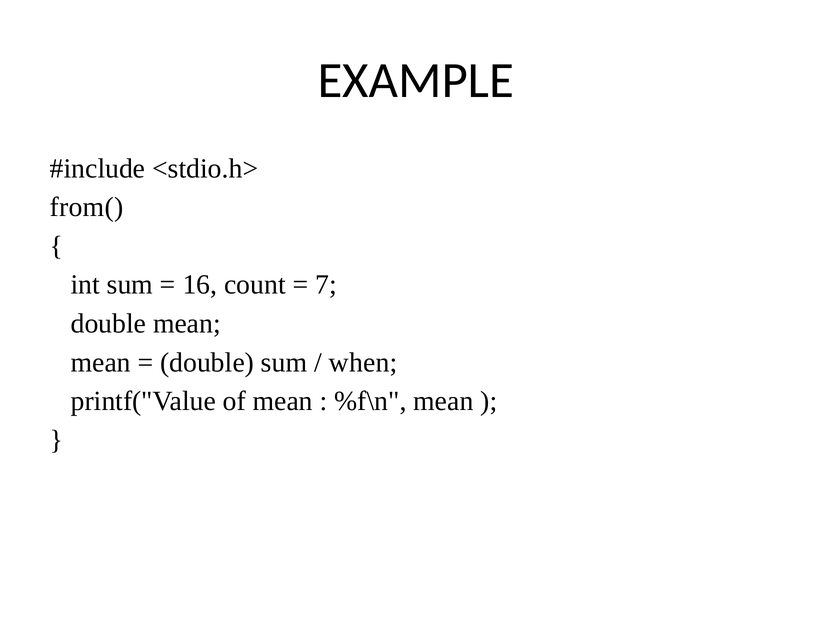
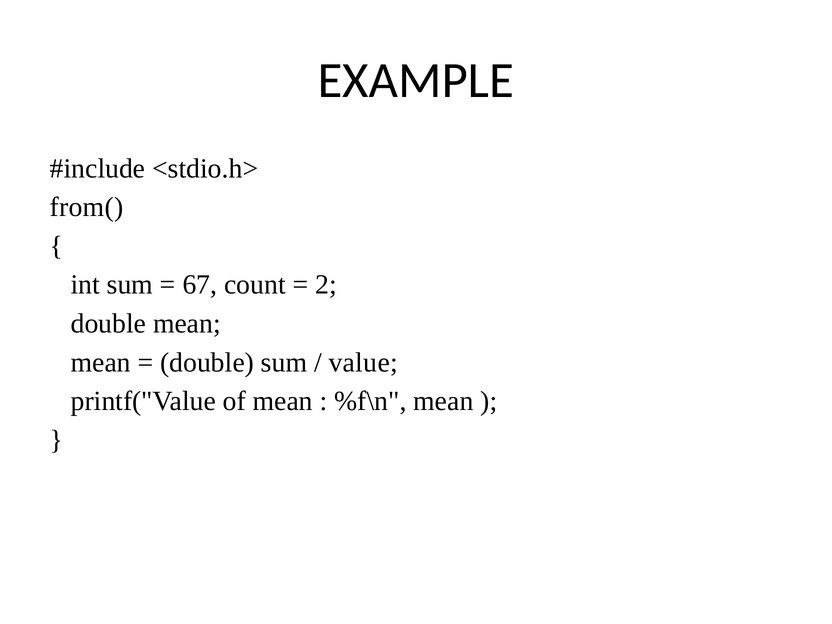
16: 16 -> 67
7: 7 -> 2
when: when -> value
